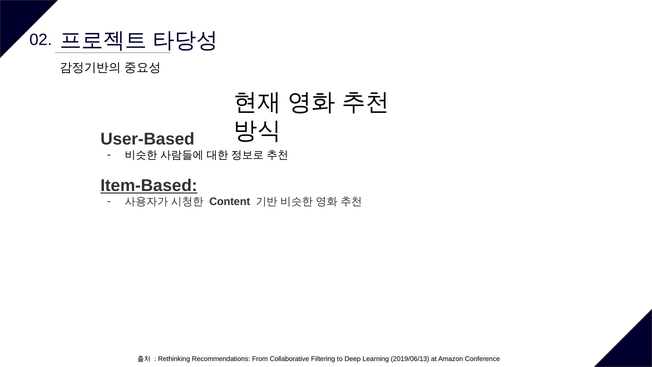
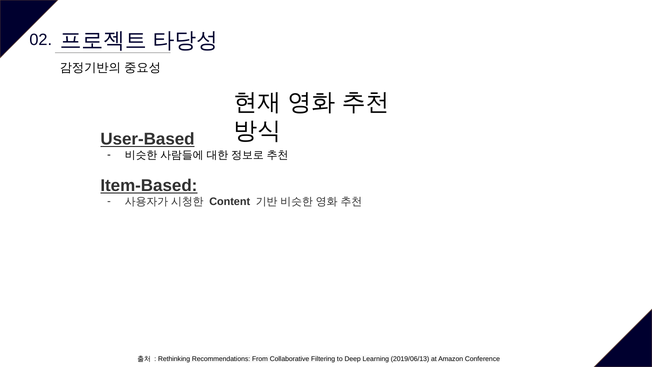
User-Based underline: none -> present
